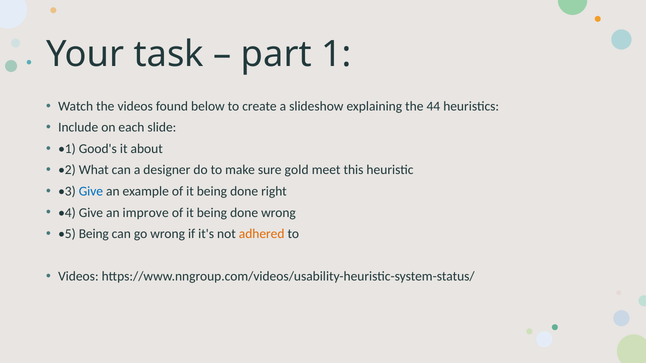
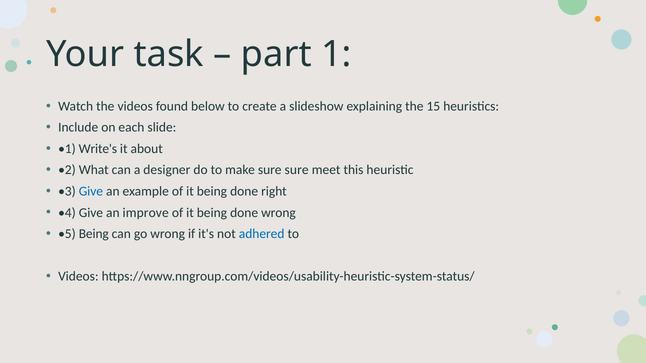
44: 44 -> 15
Good's: Good's -> Write's
sure gold: gold -> sure
adhered colour: orange -> blue
